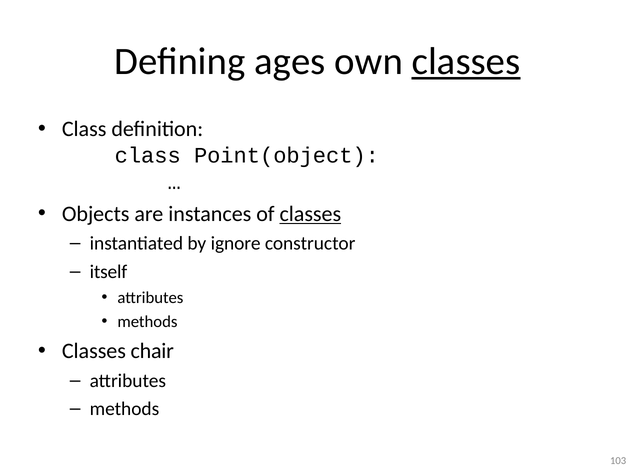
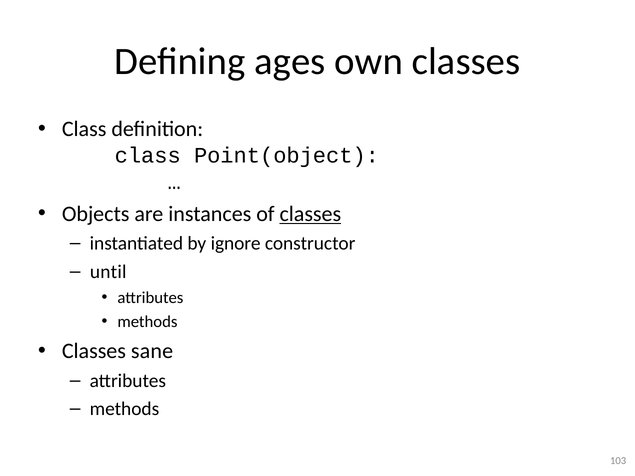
classes at (466, 61) underline: present -> none
itself: itself -> until
chair: chair -> sane
